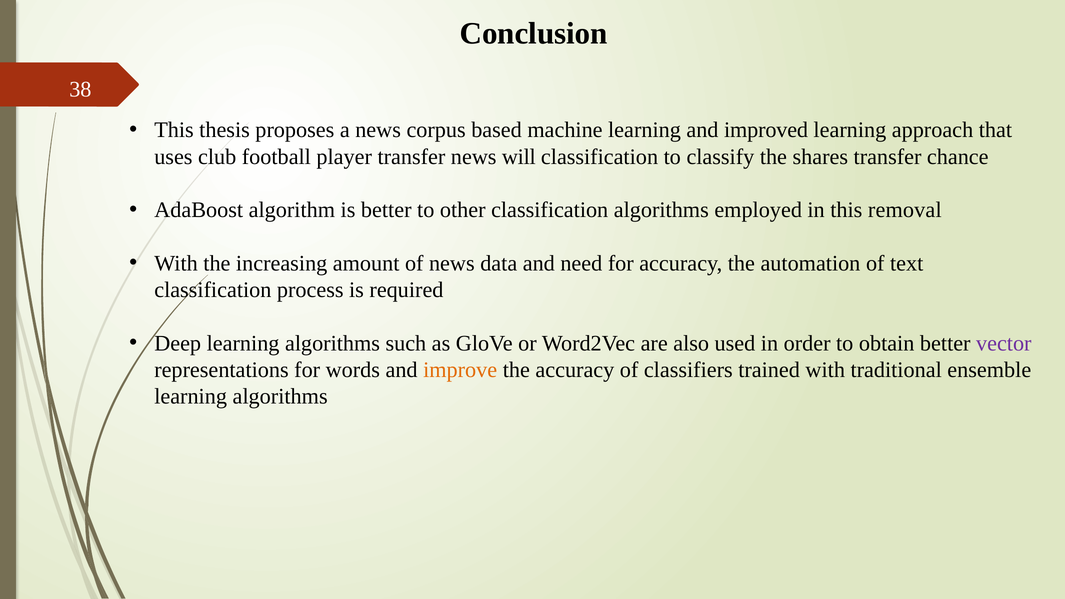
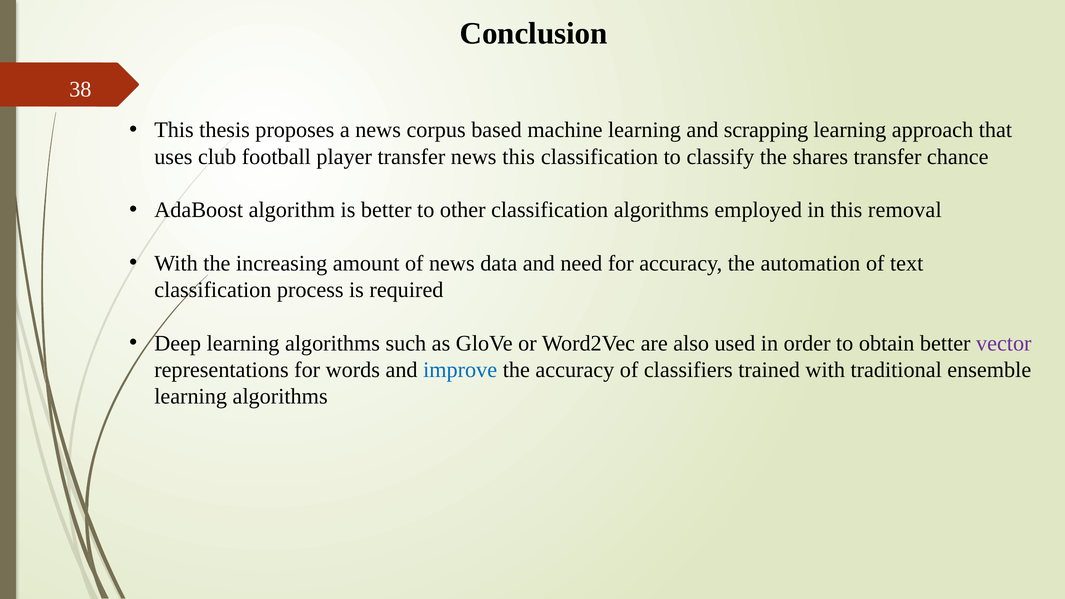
improved: improved -> scrapping
news will: will -> this
improve colour: orange -> blue
